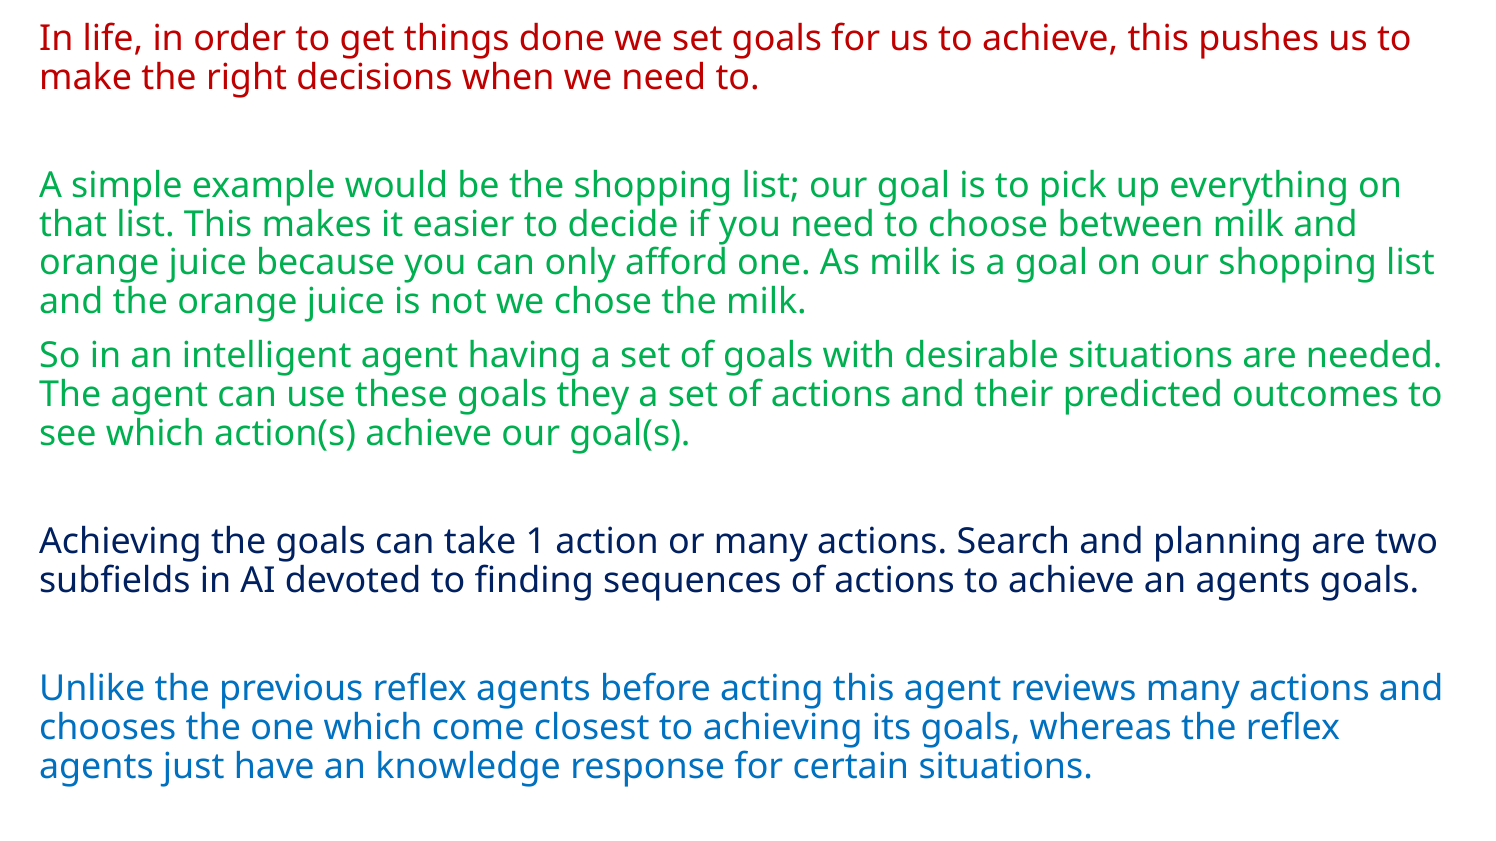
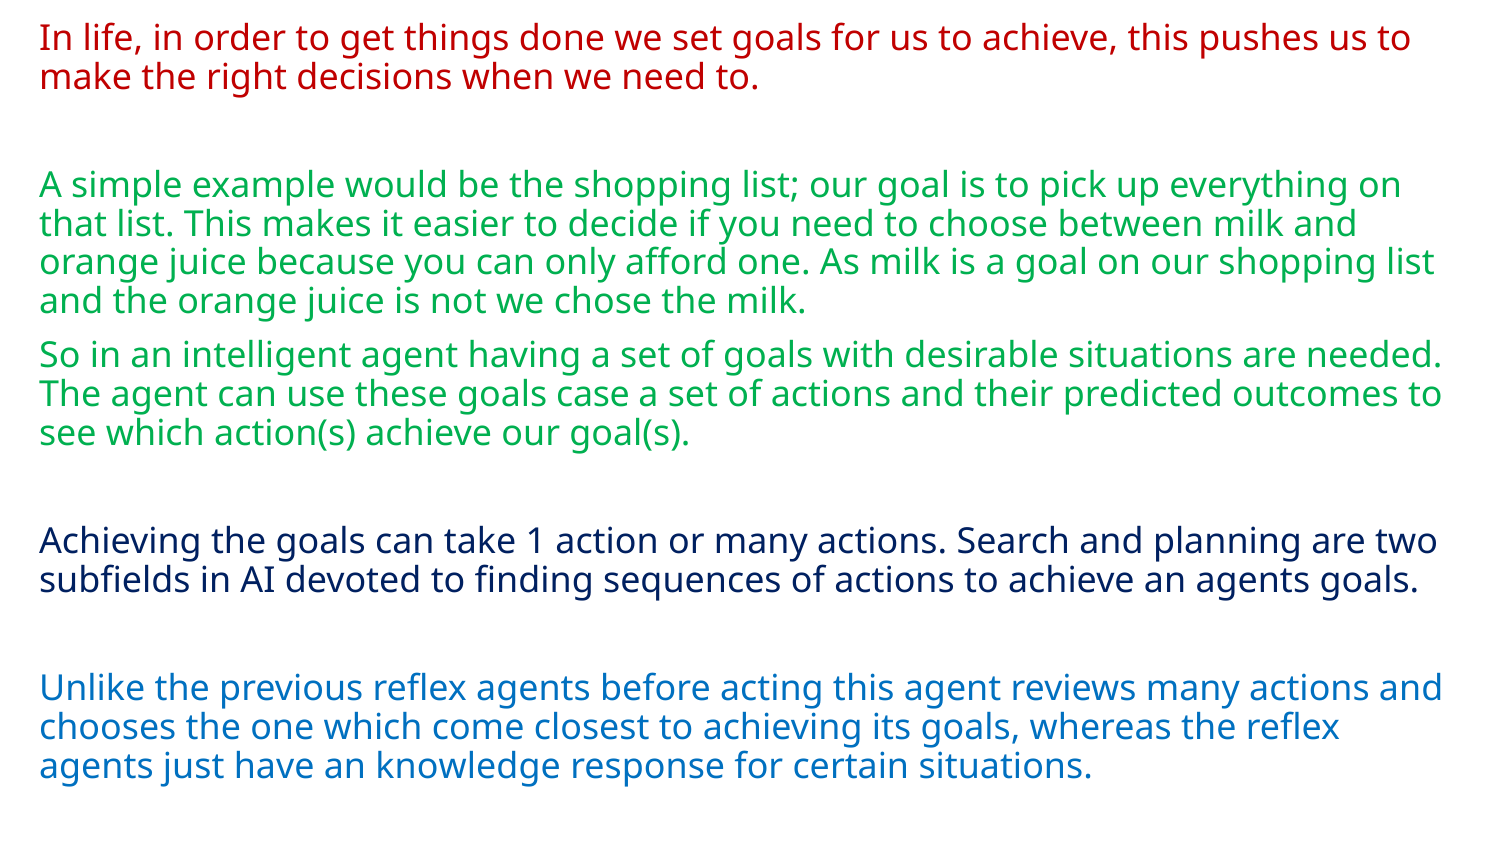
they: they -> case
